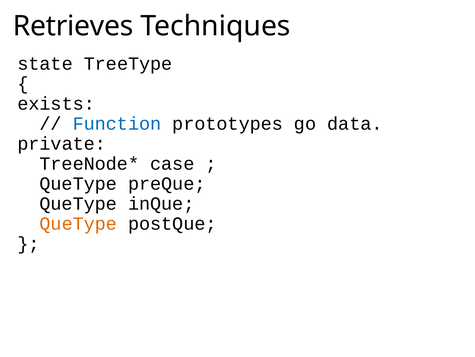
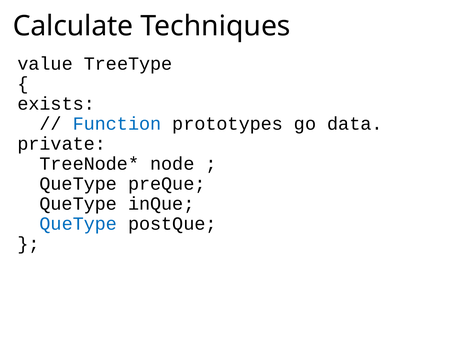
Retrieves: Retrieves -> Calculate
state: state -> value
case: case -> node
QueType at (78, 223) colour: orange -> blue
